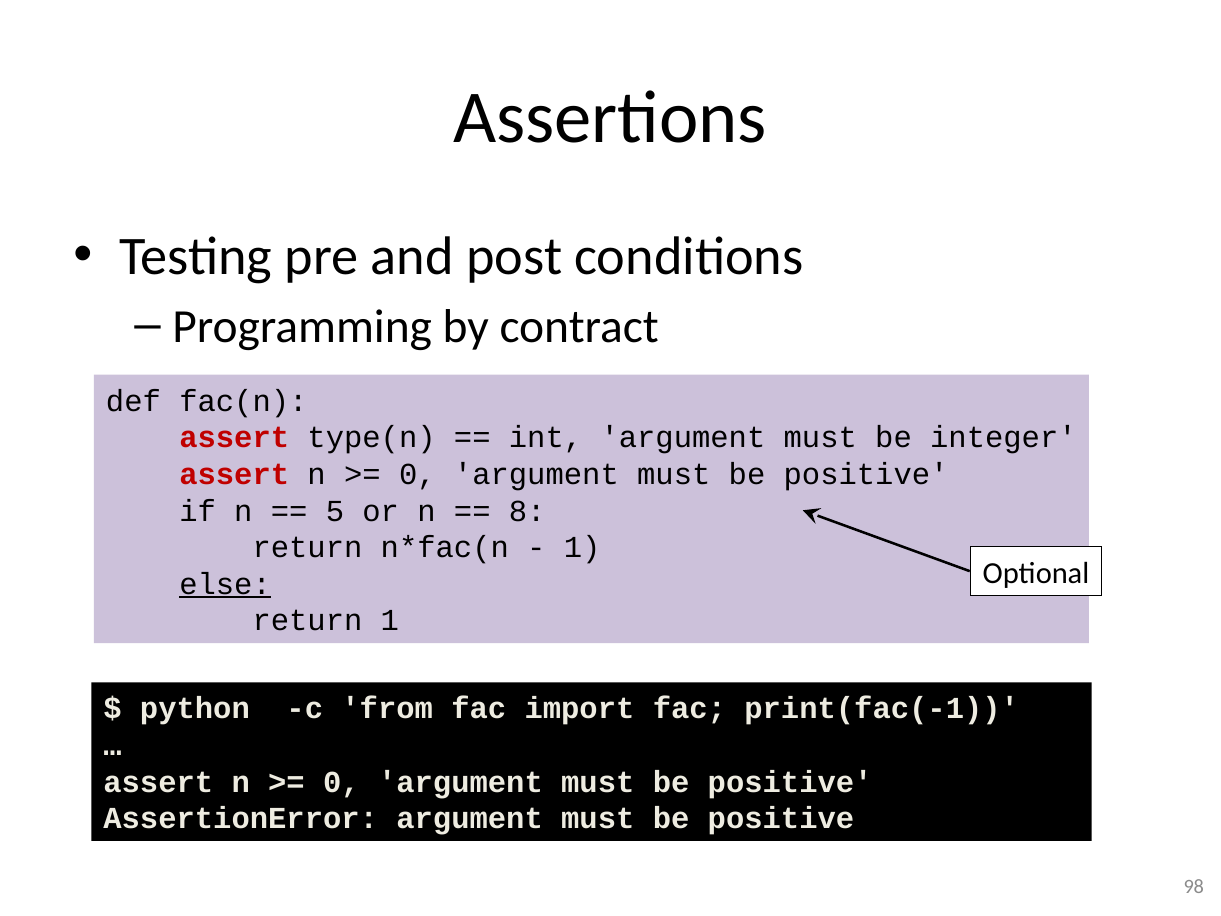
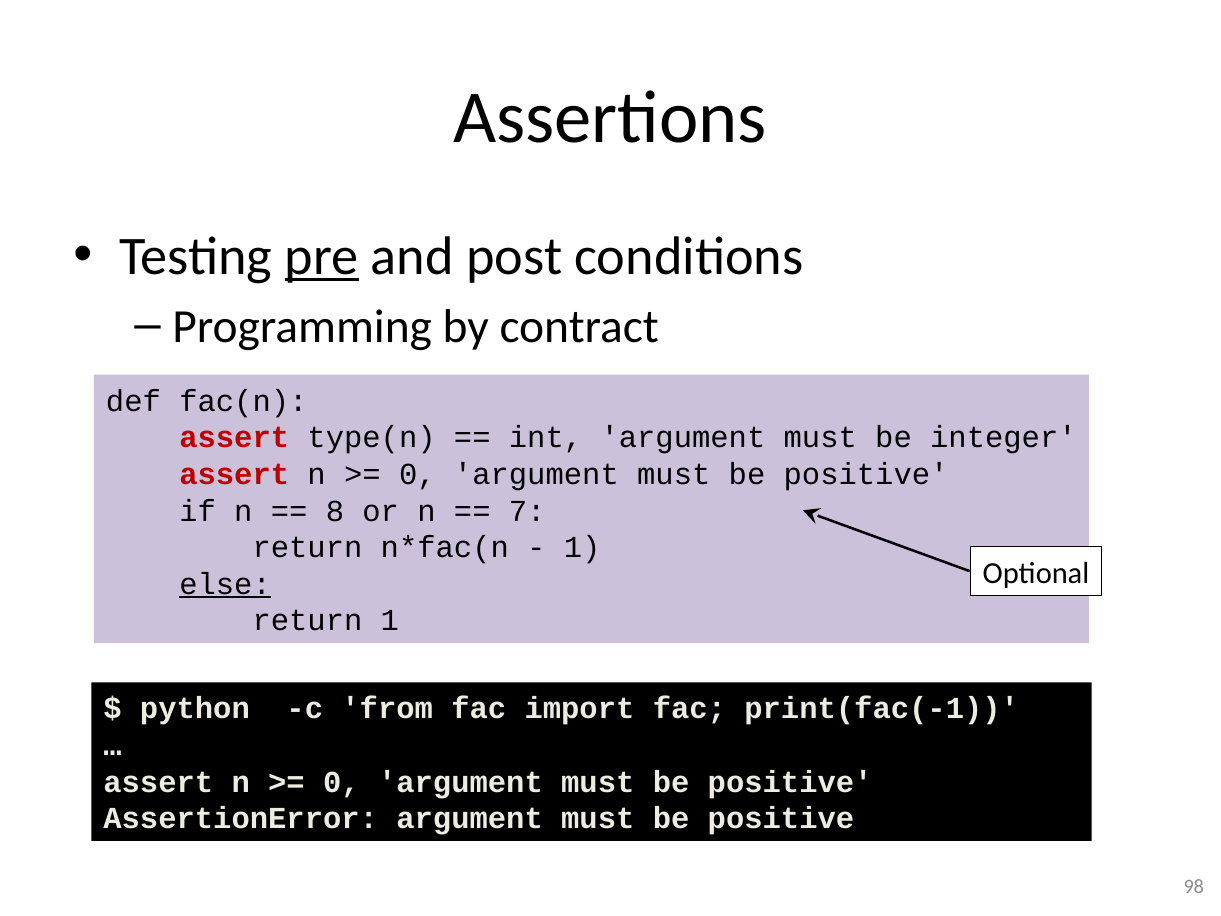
pre underline: none -> present
5: 5 -> 8
8: 8 -> 7
